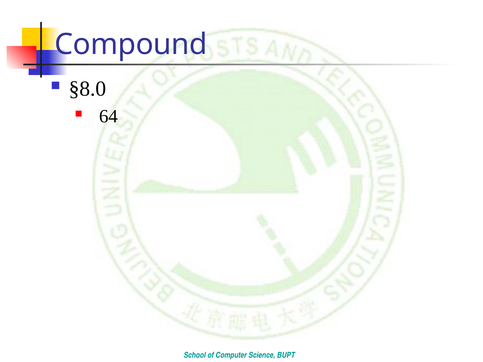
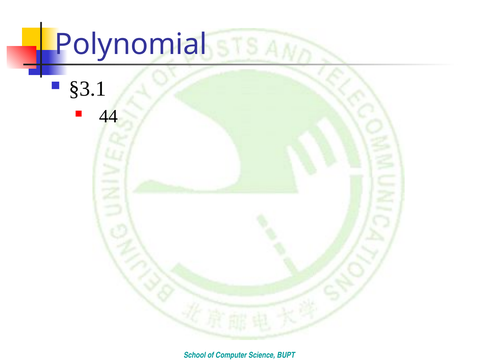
Compound: Compound -> Polynomial
§8.0: §8.0 -> §3.1
64: 64 -> 44
